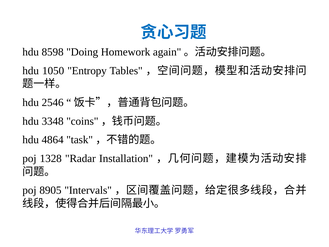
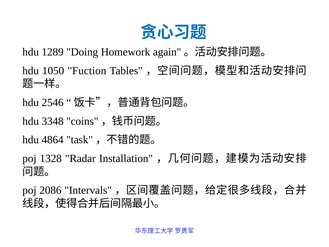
8598: 8598 -> 1289
Entropy: Entropy -> Fuction
8905: 8905 -> 2086
